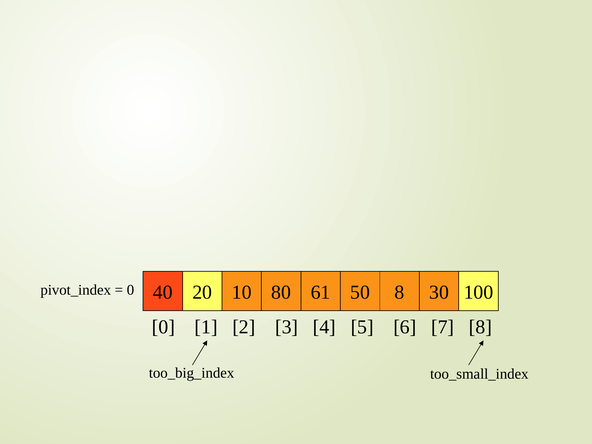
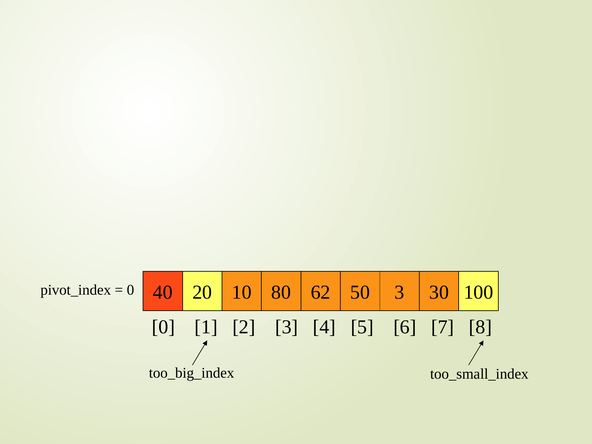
61: 61 -> 62
50 8: 8 -> 3
